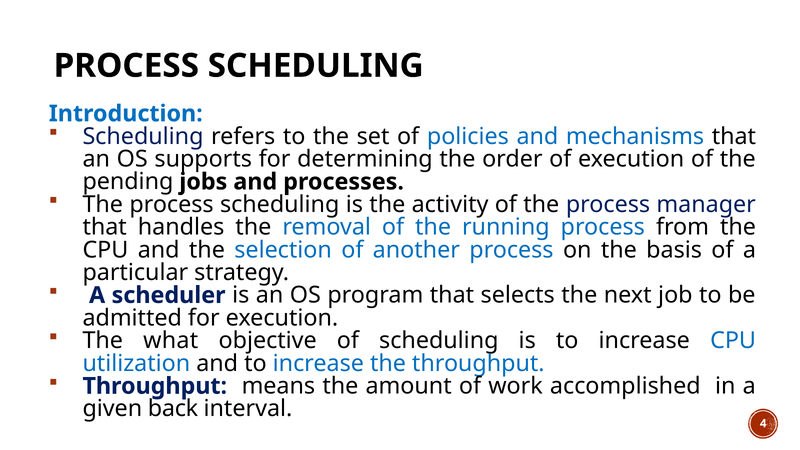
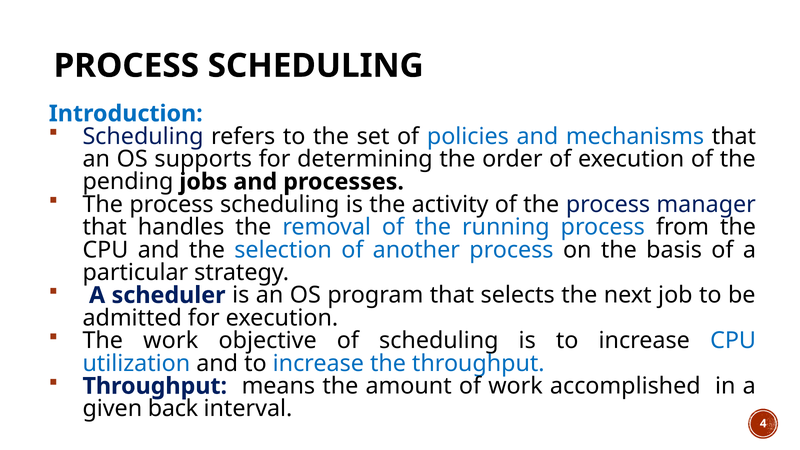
The what: what -> work
